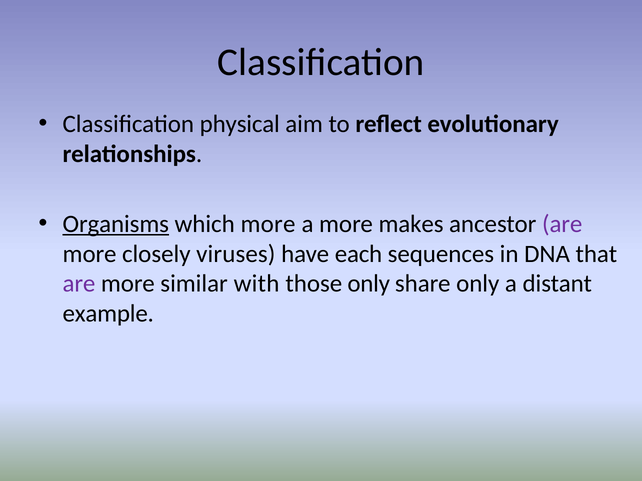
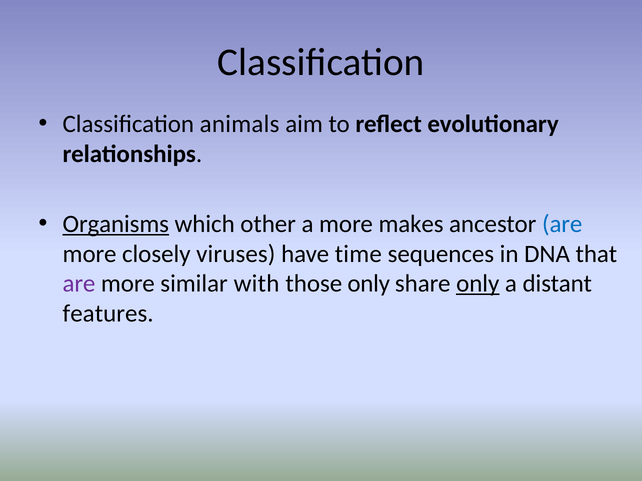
physical: physical -> animals
which more: more -> other
are at (562, 224) colour: purple -> blue
each: each -> time
only at (478, 284) underline: none -> present
example: example -> features
